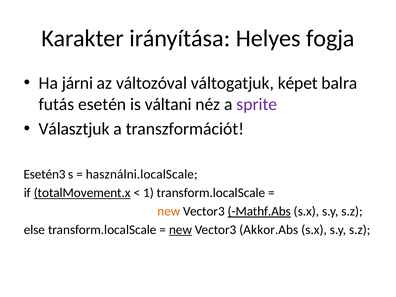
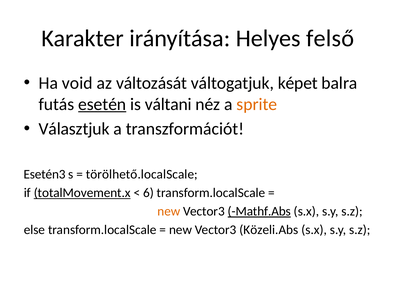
fogja: fogja -> felső
járni: járni -> void
változóval: változóval -> változását
esetén underline: none -> present
sprite colour: purple -> orange
használni.localScale: használni.localScale -> törölhető.localScale
1: 1 -> 6
new at (181, 230) underline: present -> none
Akkor.Abs: Akkor.Abs -> Közeli.Abs
